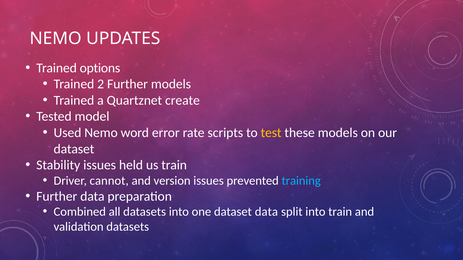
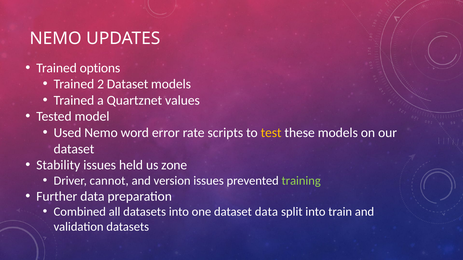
2 Further: Further -> Dataset
create: create -> values
us train: train -> zone
training colour: light blue -> light green
